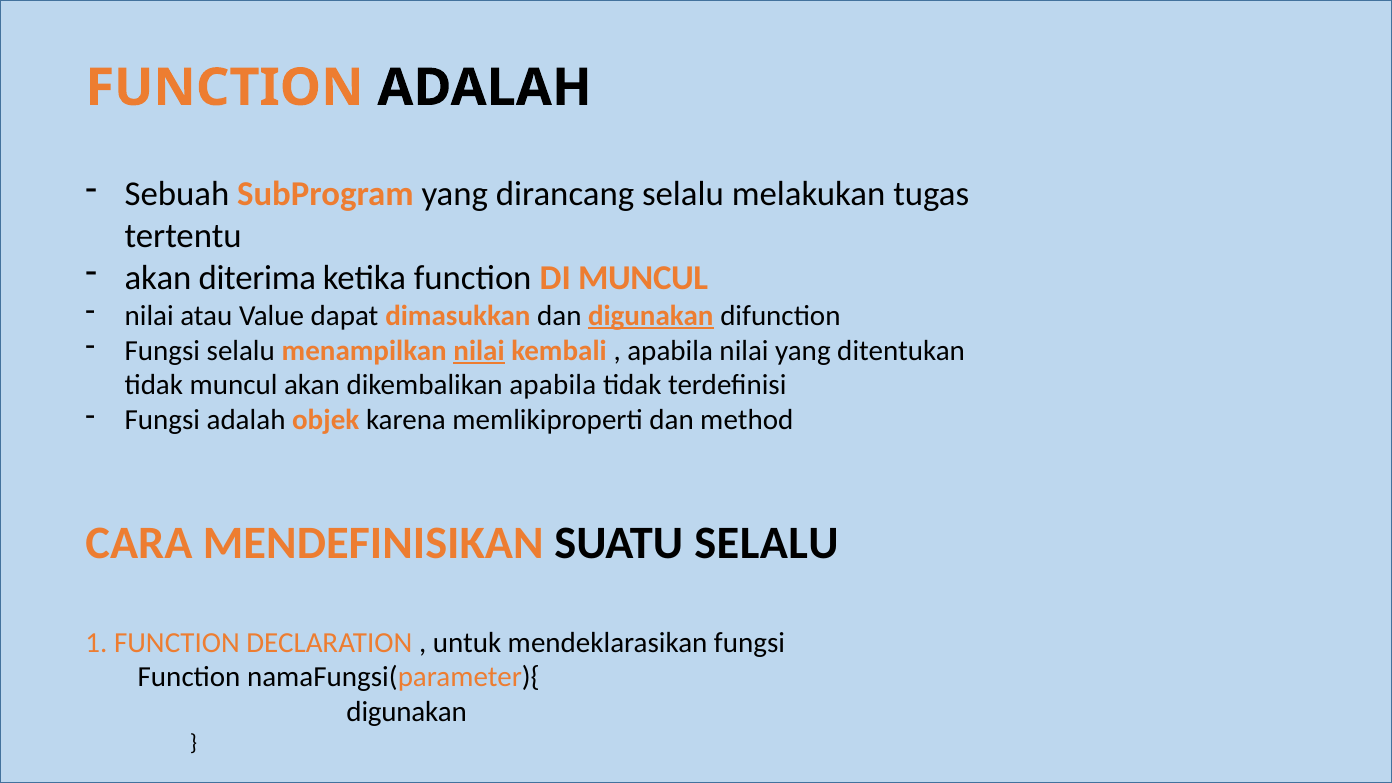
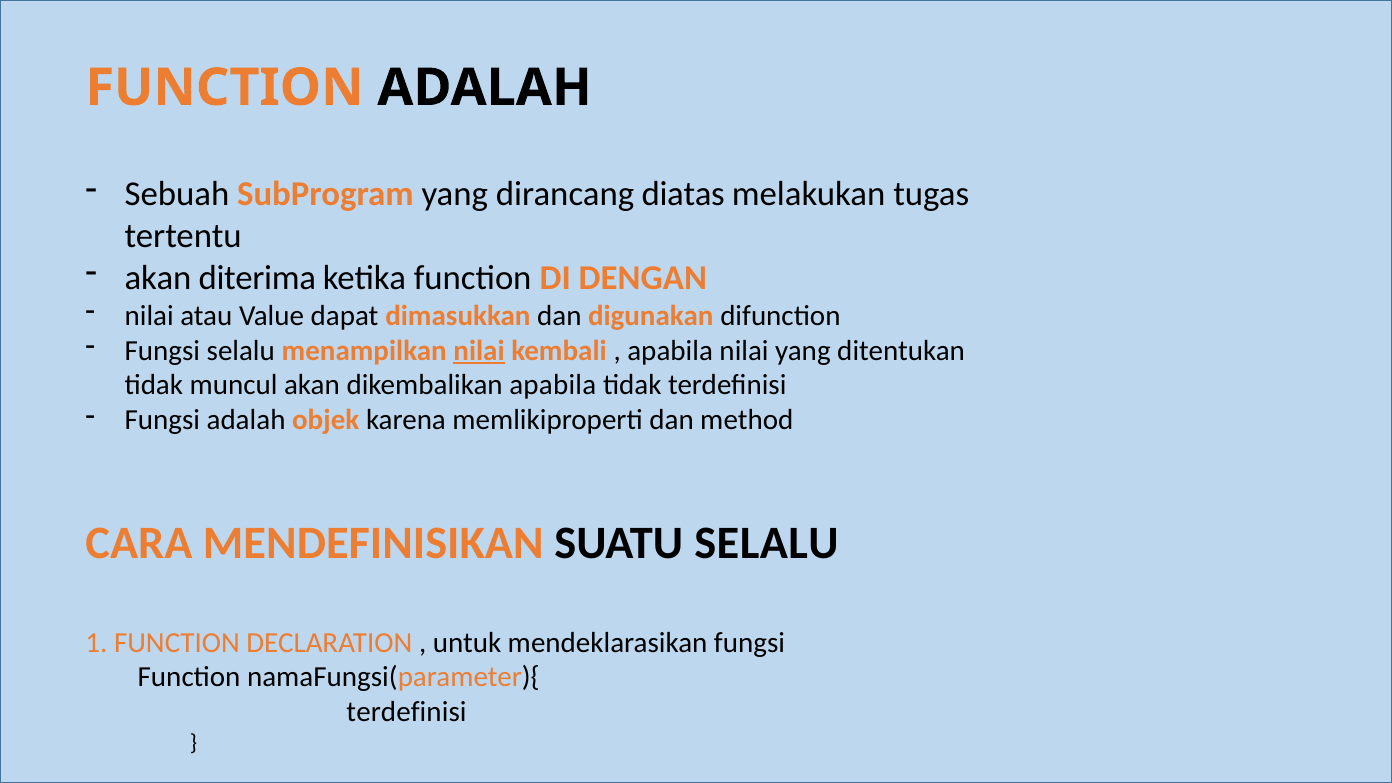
dirancang selalu: selalu -> diatas
DI MUNCUL: MUNCUL -> DENGAN
digunakan at (651, 316) underline: present -> none
digunakan at (407, 712): digunakan -> terdefinisi
